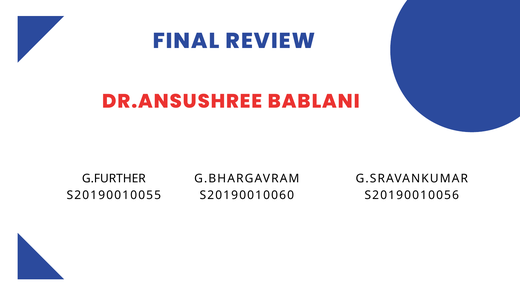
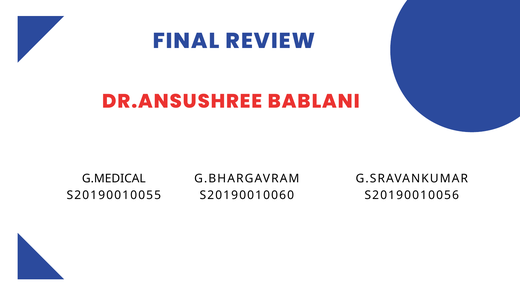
G.FURTHER: G.FURTHER -> G.MEDICAL
